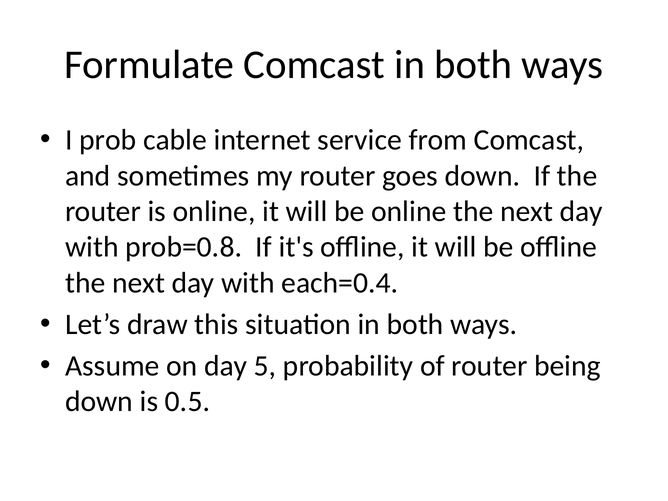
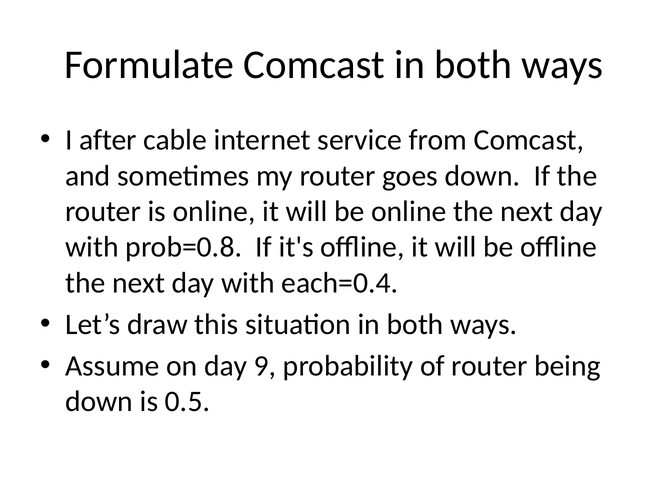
prob: prob -> after
5: 5 -> 9
